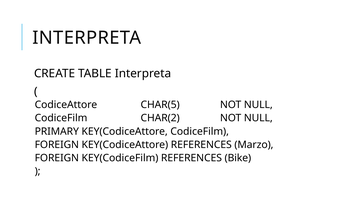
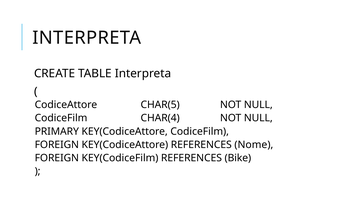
CHAR(2: CHAR(2 -> CHAR(4
Marzo: Marzo -> Nome
